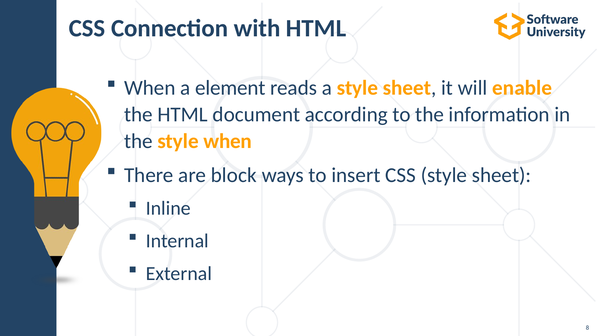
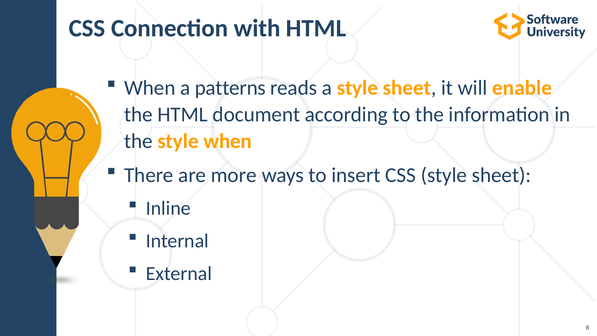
element: element -> patterns
block: block -> more
